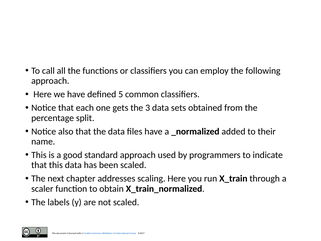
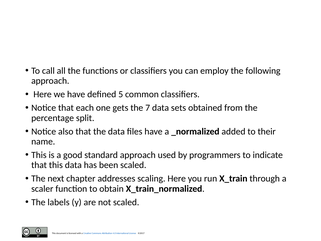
3: 3 -> 7
